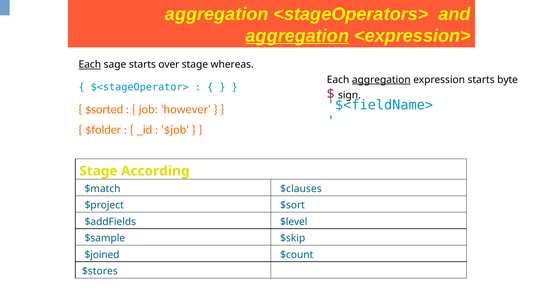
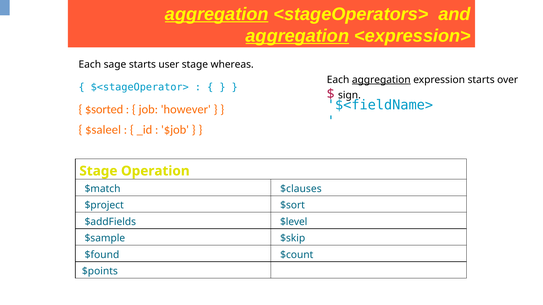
aggregation at (217, 14) underline: none -> present
Each at (90, 65) underline: present -> none
over: over -> user
byte: byte -> over
$folder: $folder -> $saleel
According: According -> Operation
$joined: $joined -> $found
$stores: $stores -> $points
